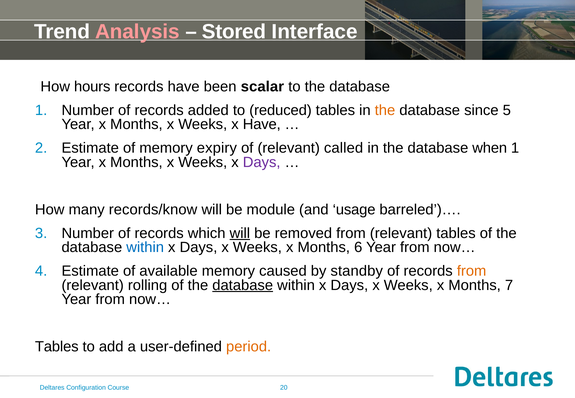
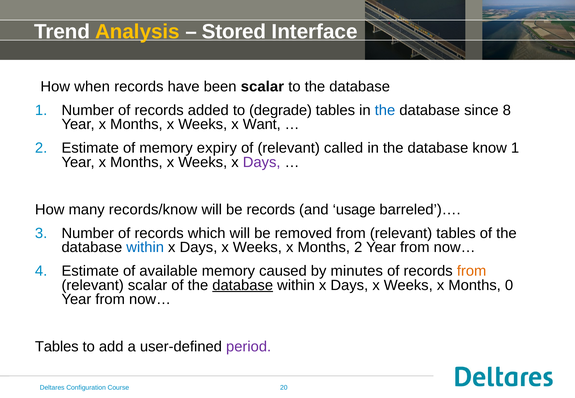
Analysis colour: pink -> yellow
hours: hours -> when
reduced: reduced -> degrade
the at (385, 110) colour: orange -> blue
5: 5 -> 8
x Have: Have -> Want
when: when -> know
be module: module -> records
will at (240, 233) underline: present -> none
Months 6: 6 -> 2
standby: standby -> minutes
relevant rolling: rolling -> scalar
7: 7 -> 0
period colour: orange -> purple
